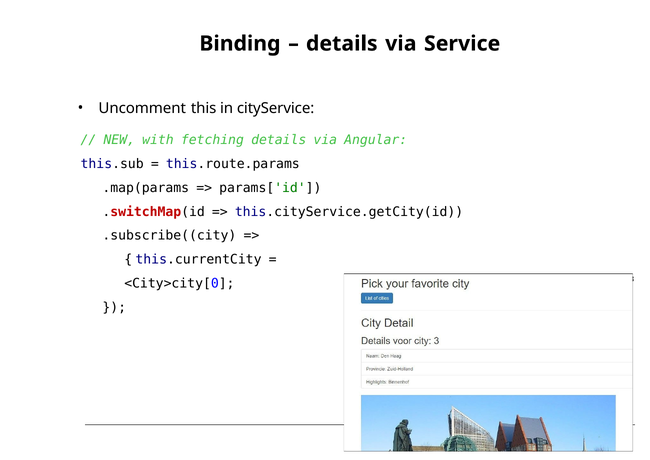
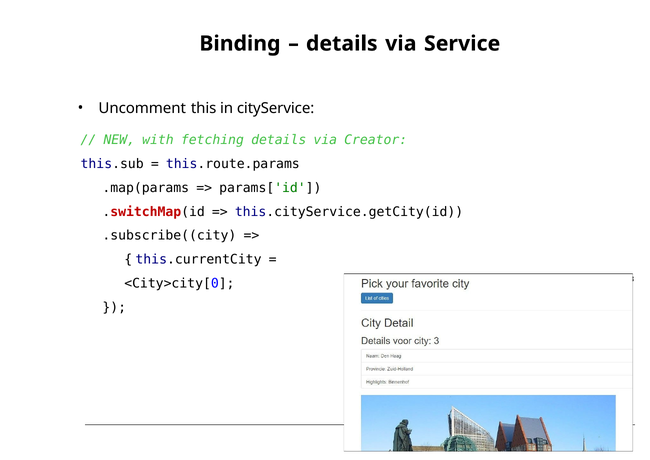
Angular: Angular -> Creator
